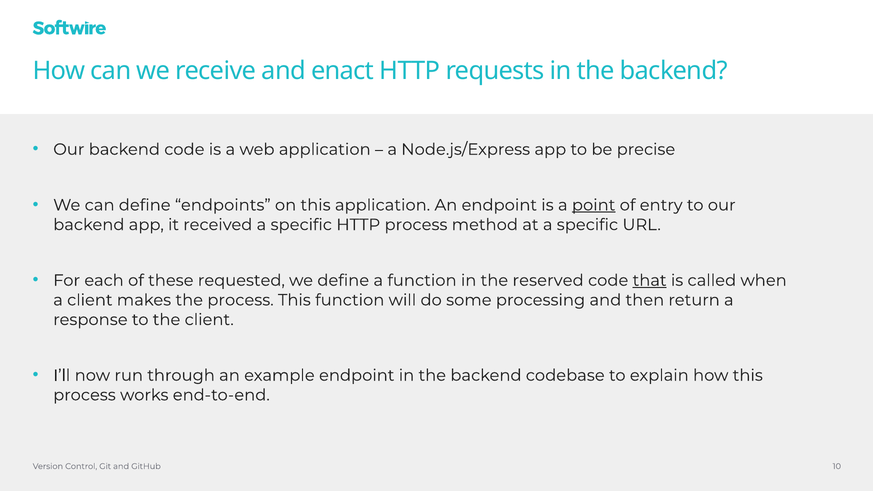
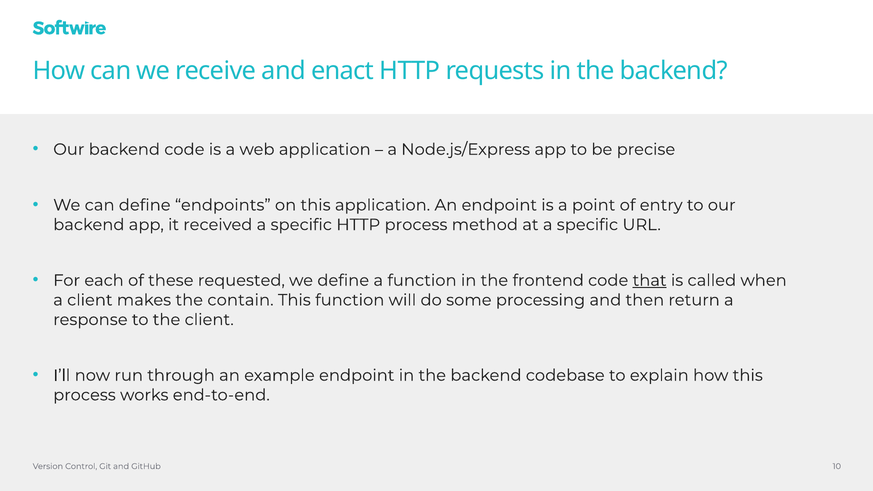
point underline: present -> none
reserved: reserved -> frontend
the process: process -> contain
